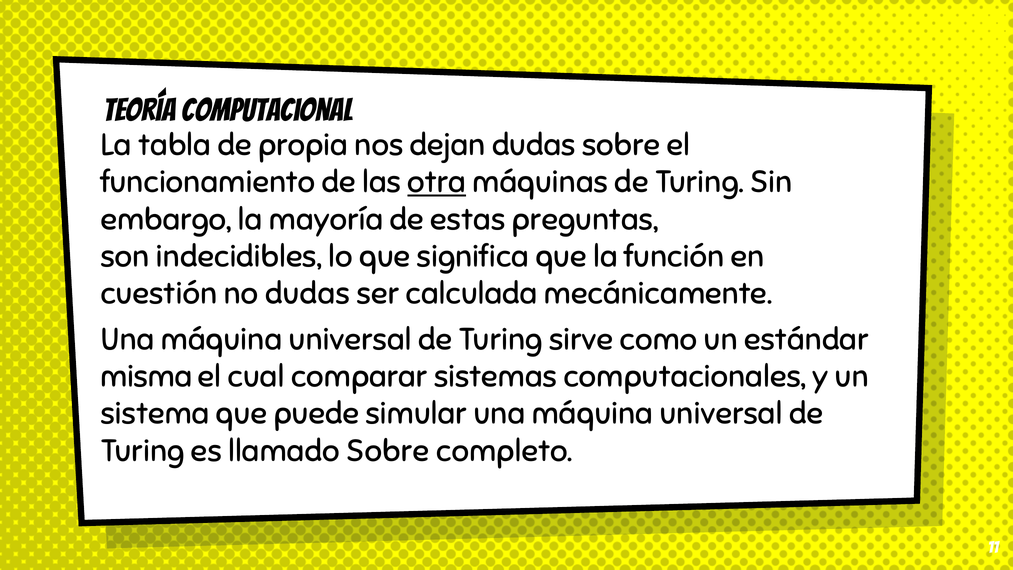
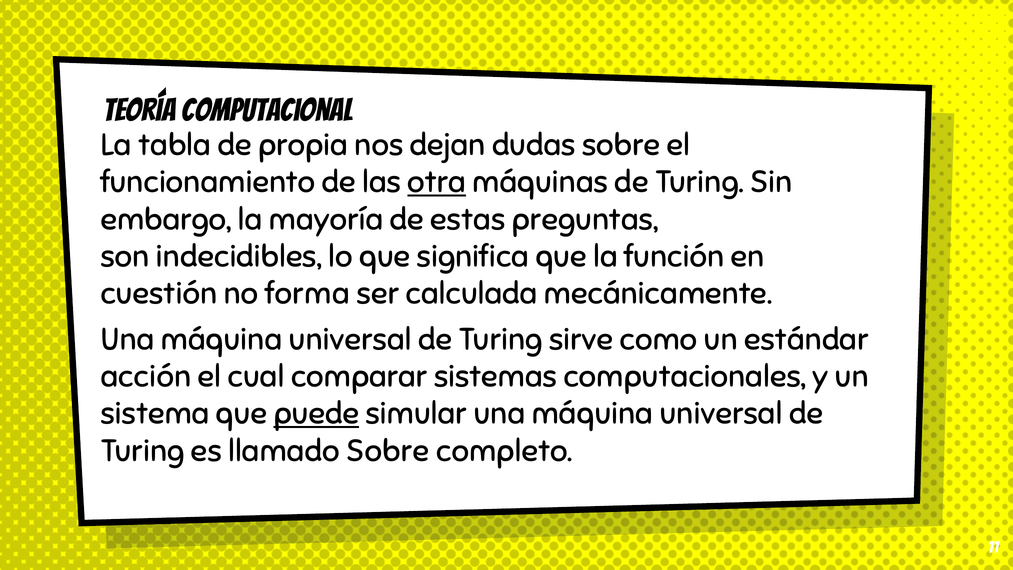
no dudas: dudas -> forma
misma: misma -> acción
puede underline: none -> present
